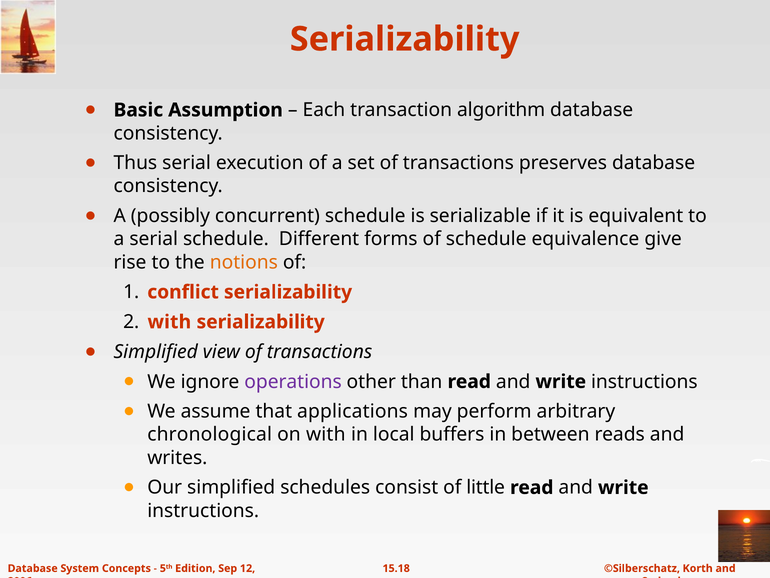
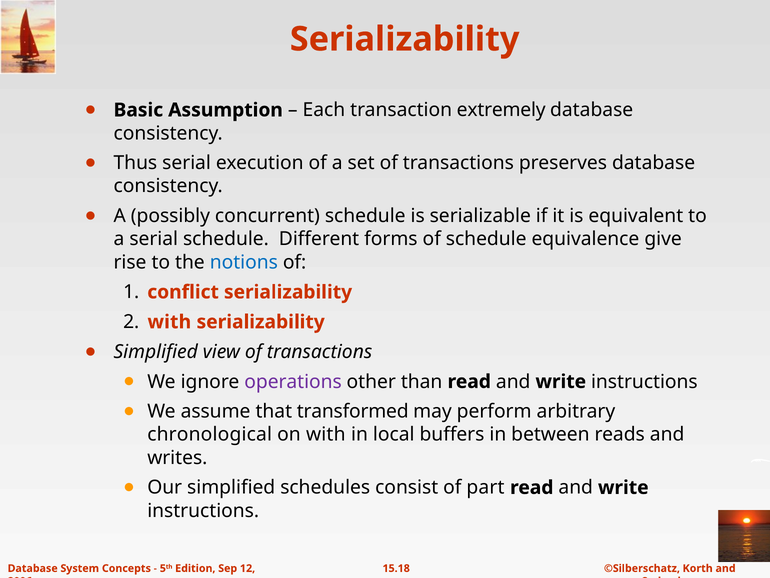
algorithm: algorithm -> extremely
notions colour: orange -> blue
applications: applications -> transformed
little: little -> part
